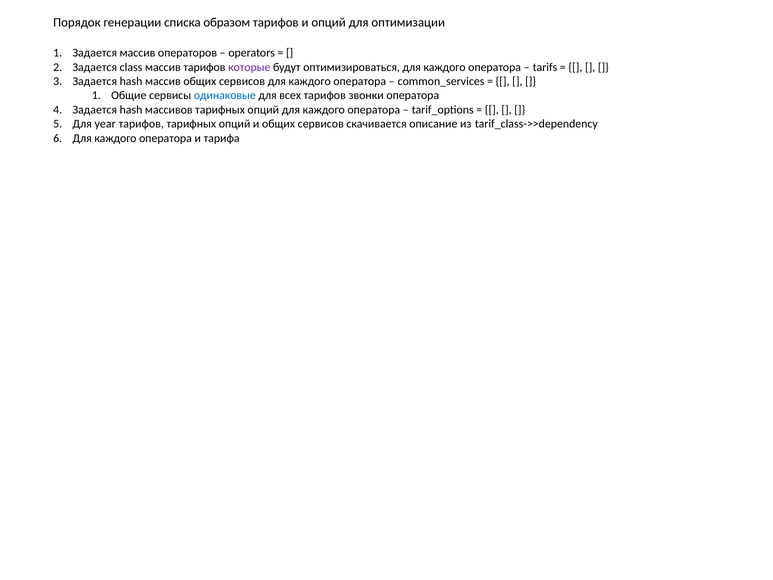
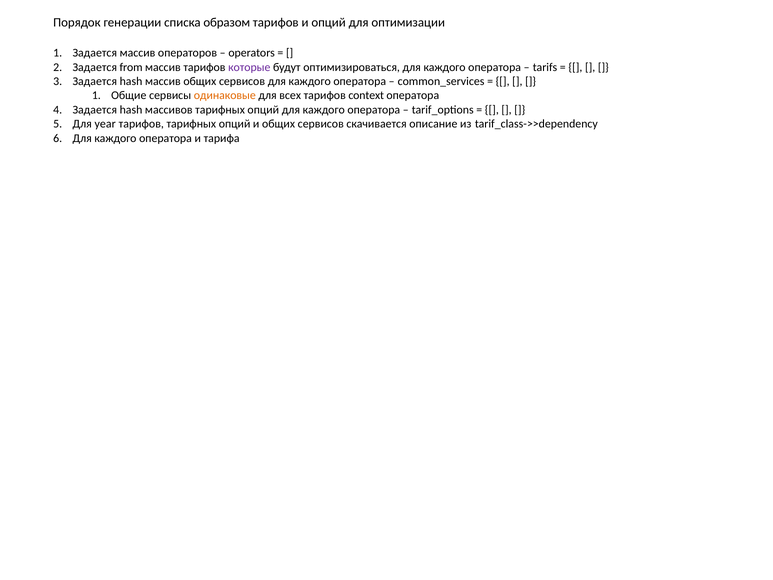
class: class -> from
одинаковые colour: blue -> orange
звонки: звонки -> context
